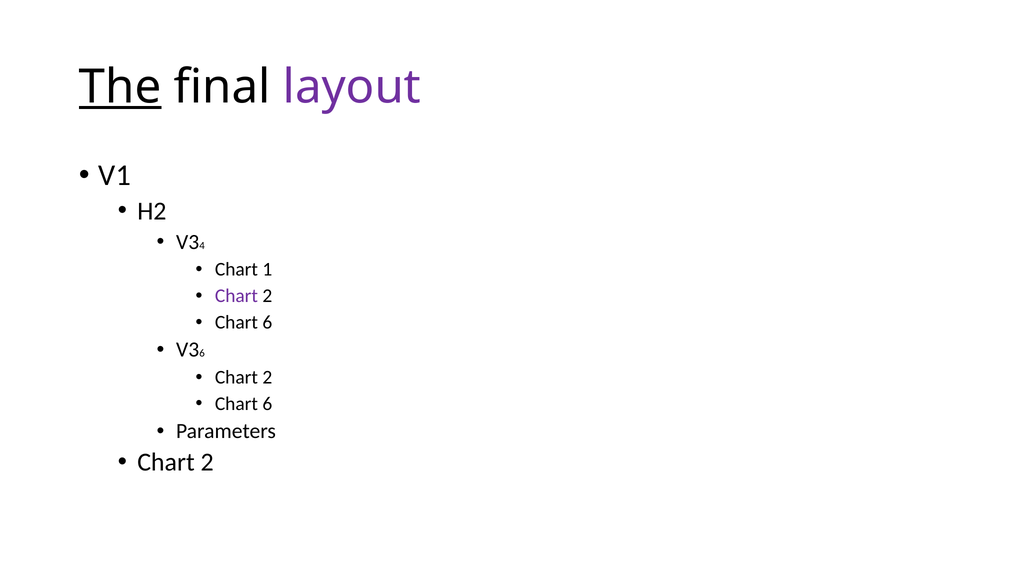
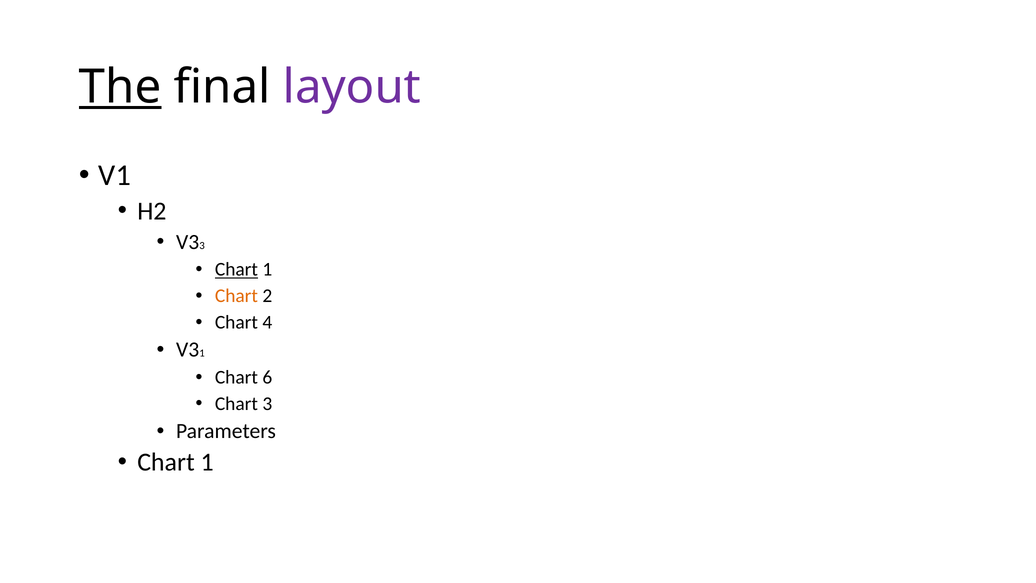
4 at (202, 245): 4 -> 3
Chart at (236, 269) underline: none -> present
Chart at (236, 296) colour: purple -> orange
6 at (267, 322): 6 -> 4
6 at (202, 353): 6 -> 1
2 at (267, 377): 2 -> 6
6 at (267, 404): 6 -> 3
2 at (207, 462): 2 -> 1
